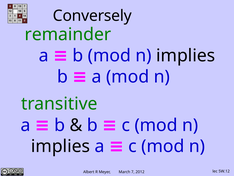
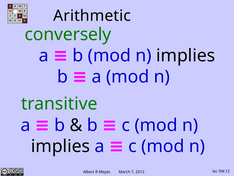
Conversely: Conversely -> Arithmetic
remainder: remainder -> conversely
